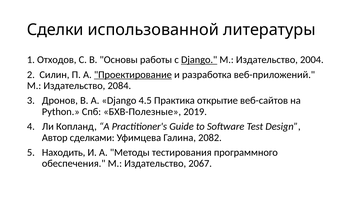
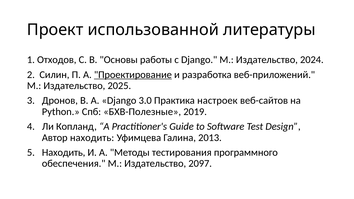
Сделки: Сделки -> Проект
Django at (199, 60) underline: present -> none
2004: 2004 -> 2024
2084: 2084 -> 2025
4.5: 4.5 -> 3.0
открытие: открытие -> настроек
Автор сделками: сделками -> находить
2082: 2082 -> 2013
2067: 2067 -> 2097
